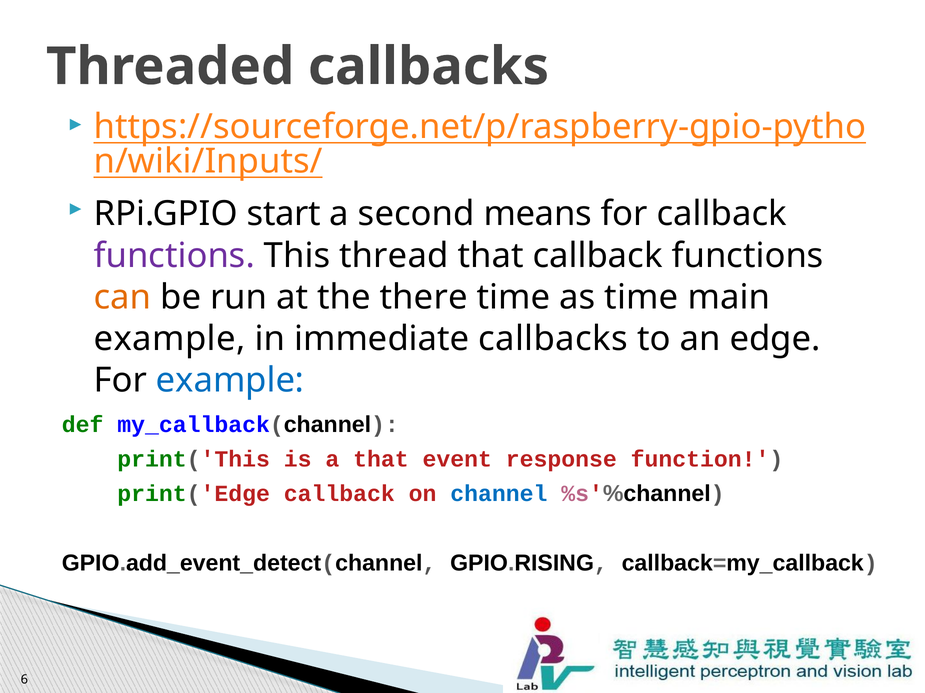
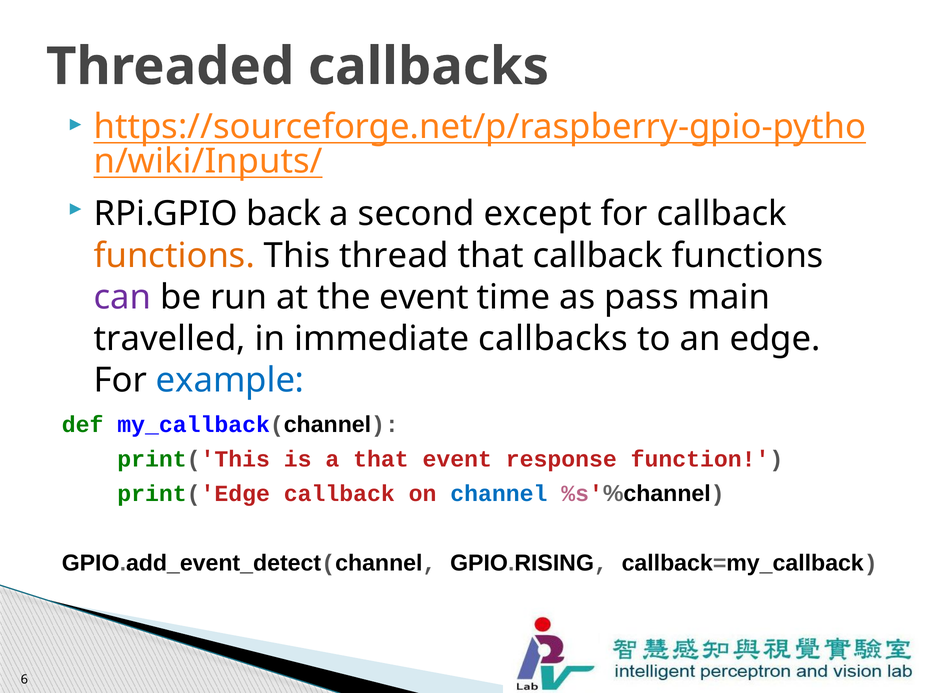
start: start -> back
means: means -> except
functions at (174, 256) colour: purple -> orange
can colour: orange -> purple
the there: there -> event
as time: time -> pass
example at (170, 339): example -> travelled
